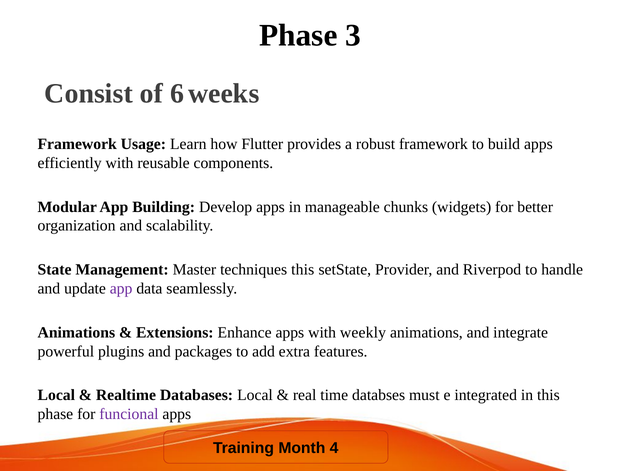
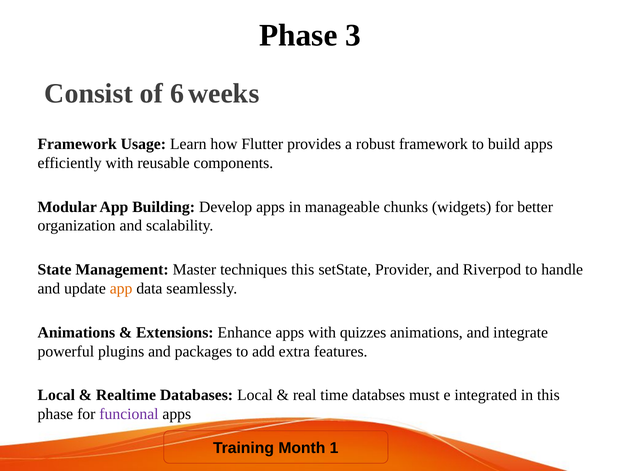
app at (121, 289) colour: purple -> orange
weekly: weekly -> quizzes
4: 4 -> 1
